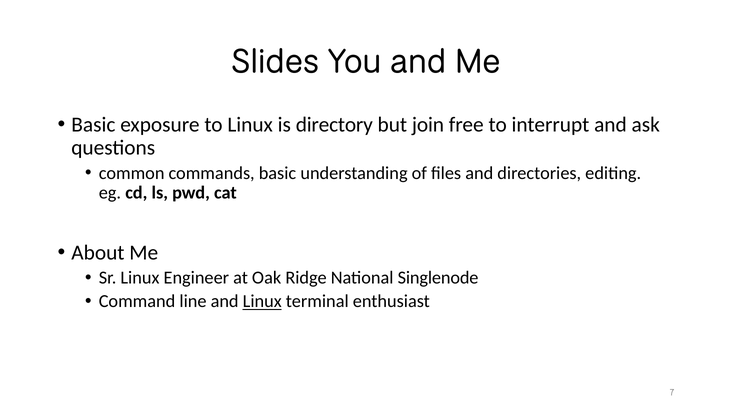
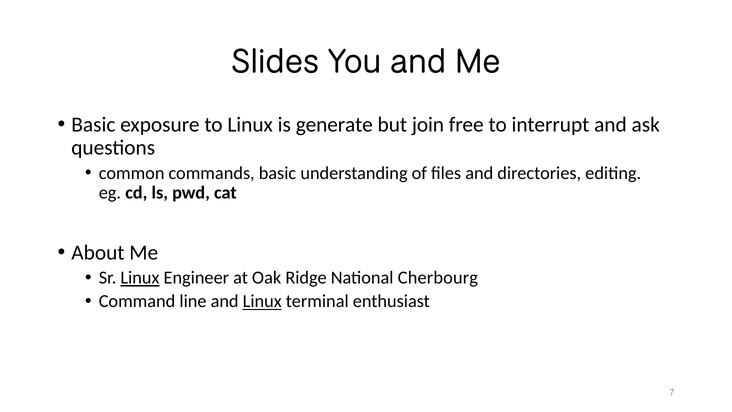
directory: directory -> generate
Linux at (140, 278) underline: none -> present
Singlenode: Singlenode -> Cherbourg
